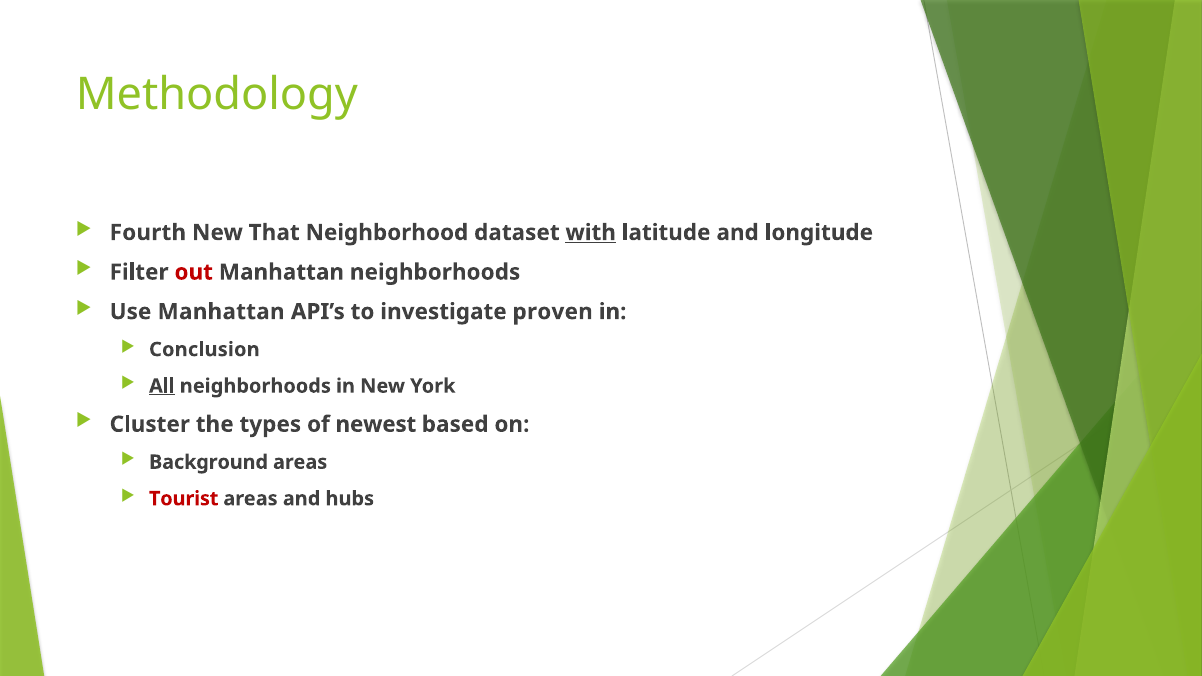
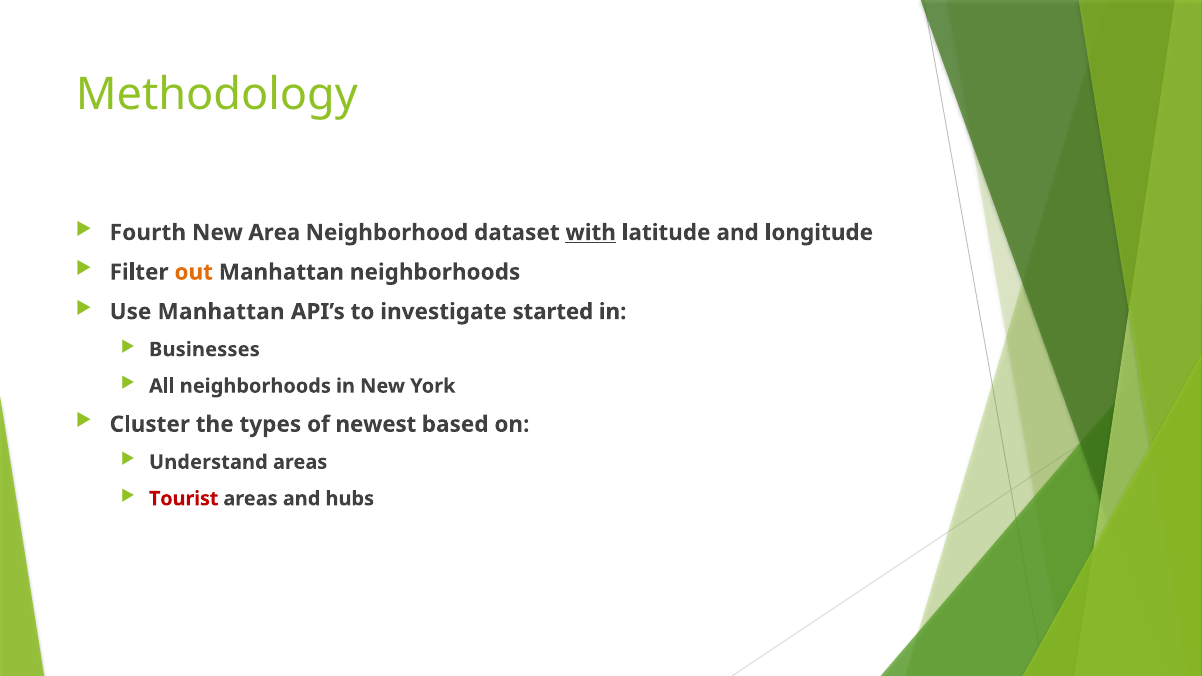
That: That -> Area
out colour: red -> orange
proven: proven -> started
Conclusion: Conclusion -> Businesses
All underline: present -> none
Background: Background -> Understand
